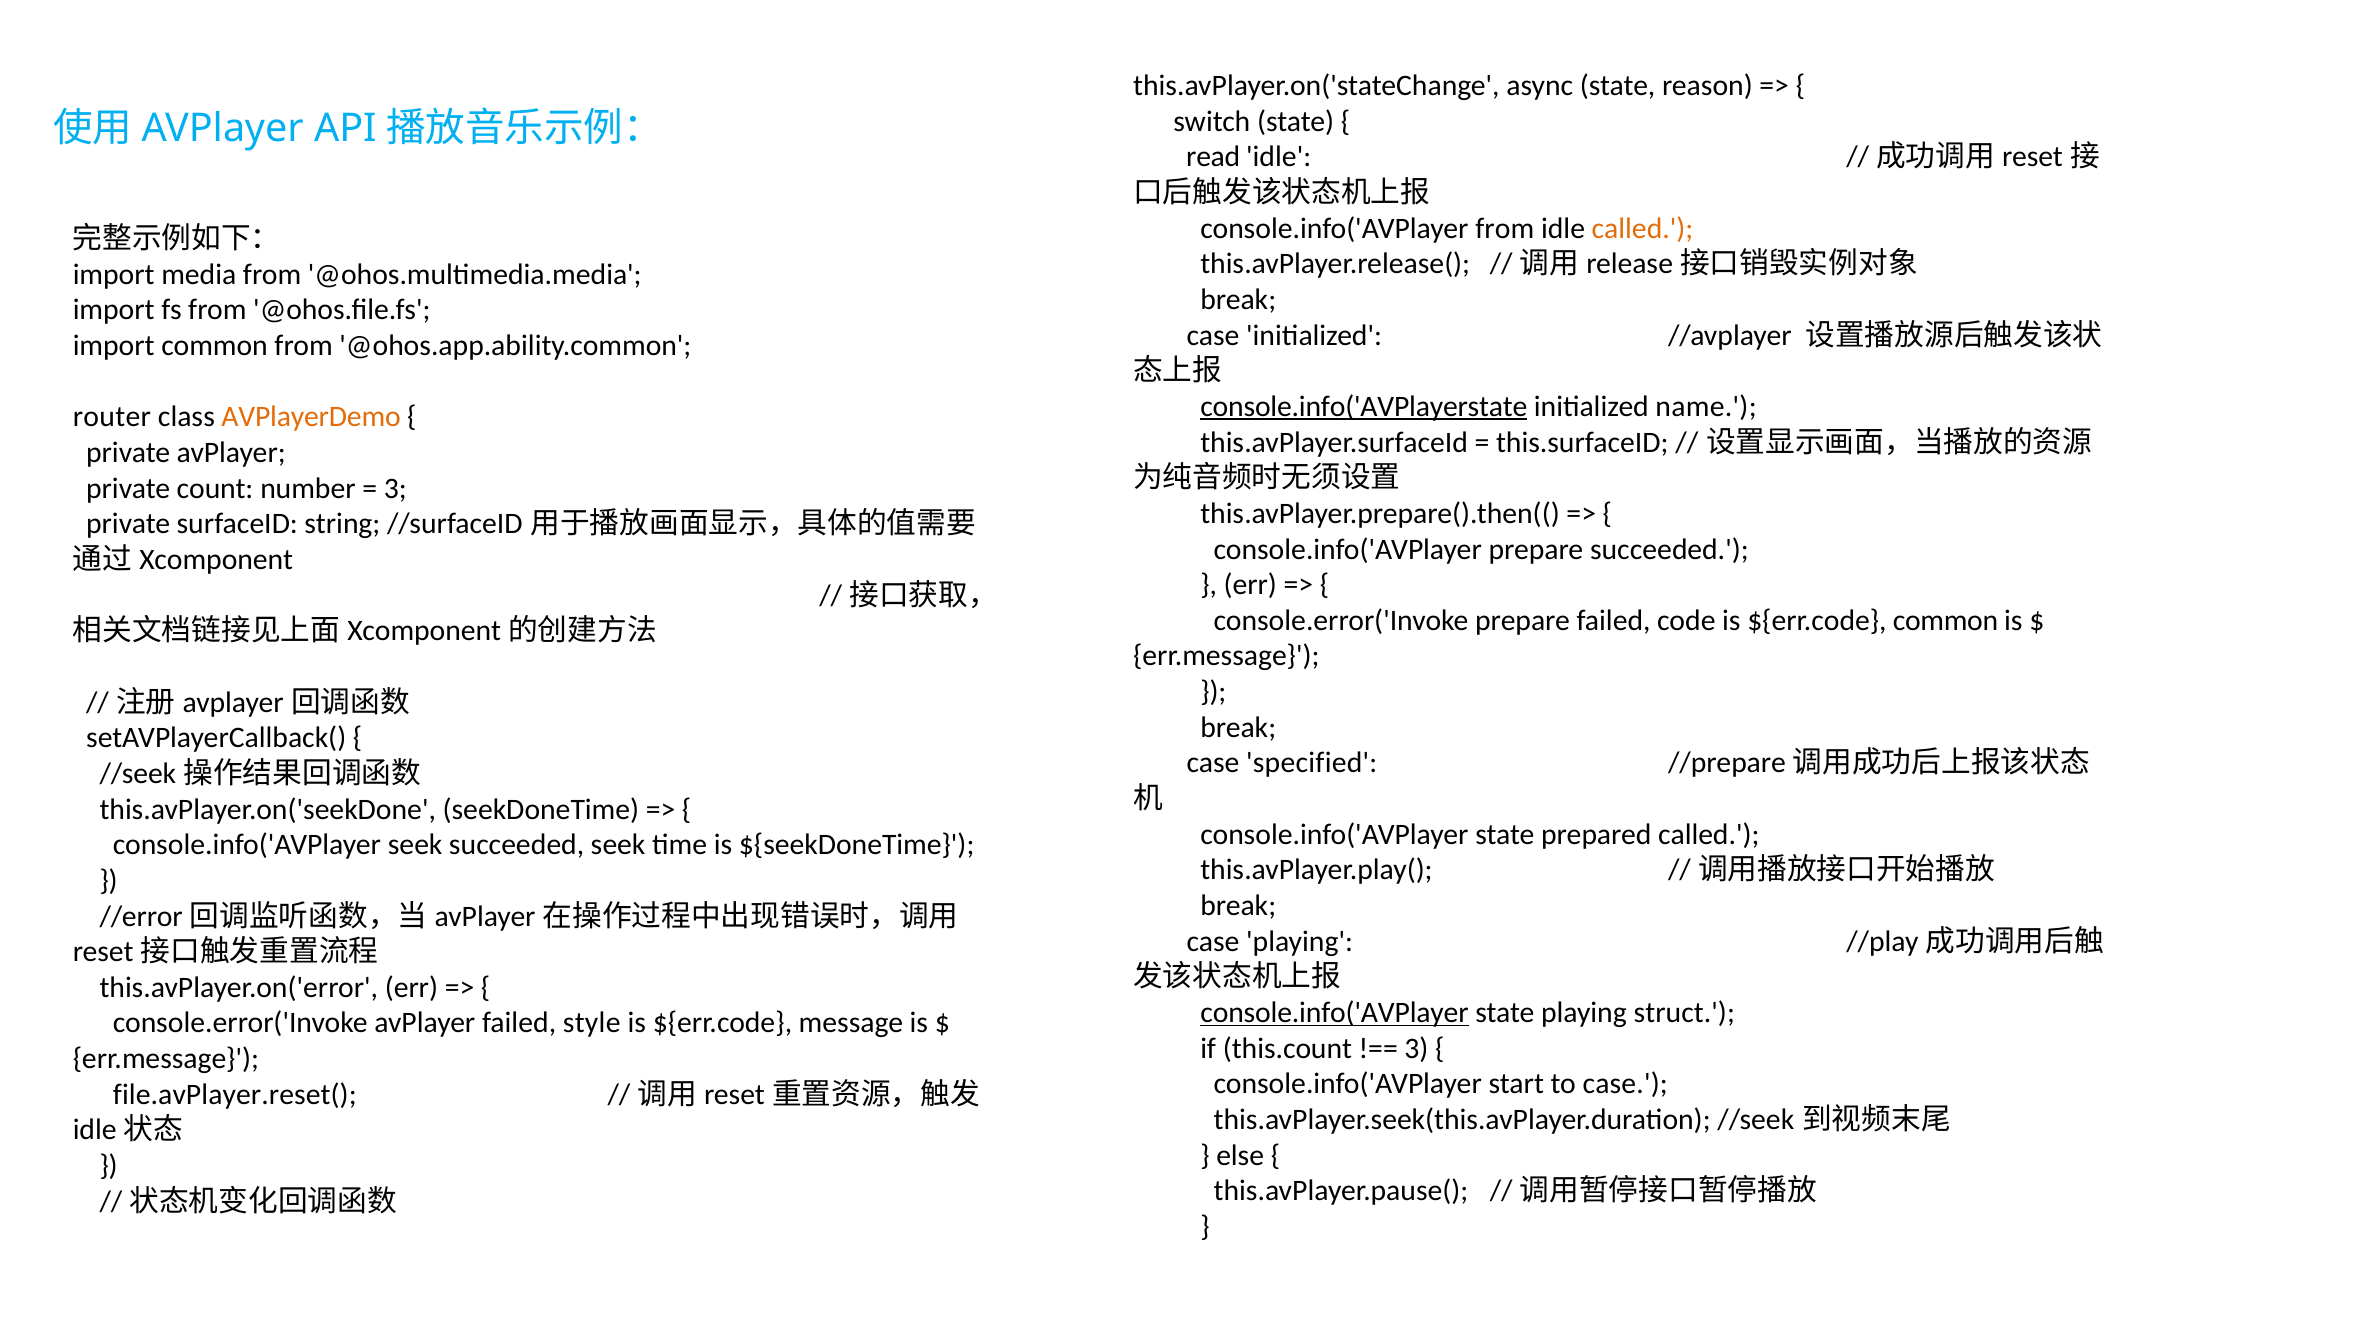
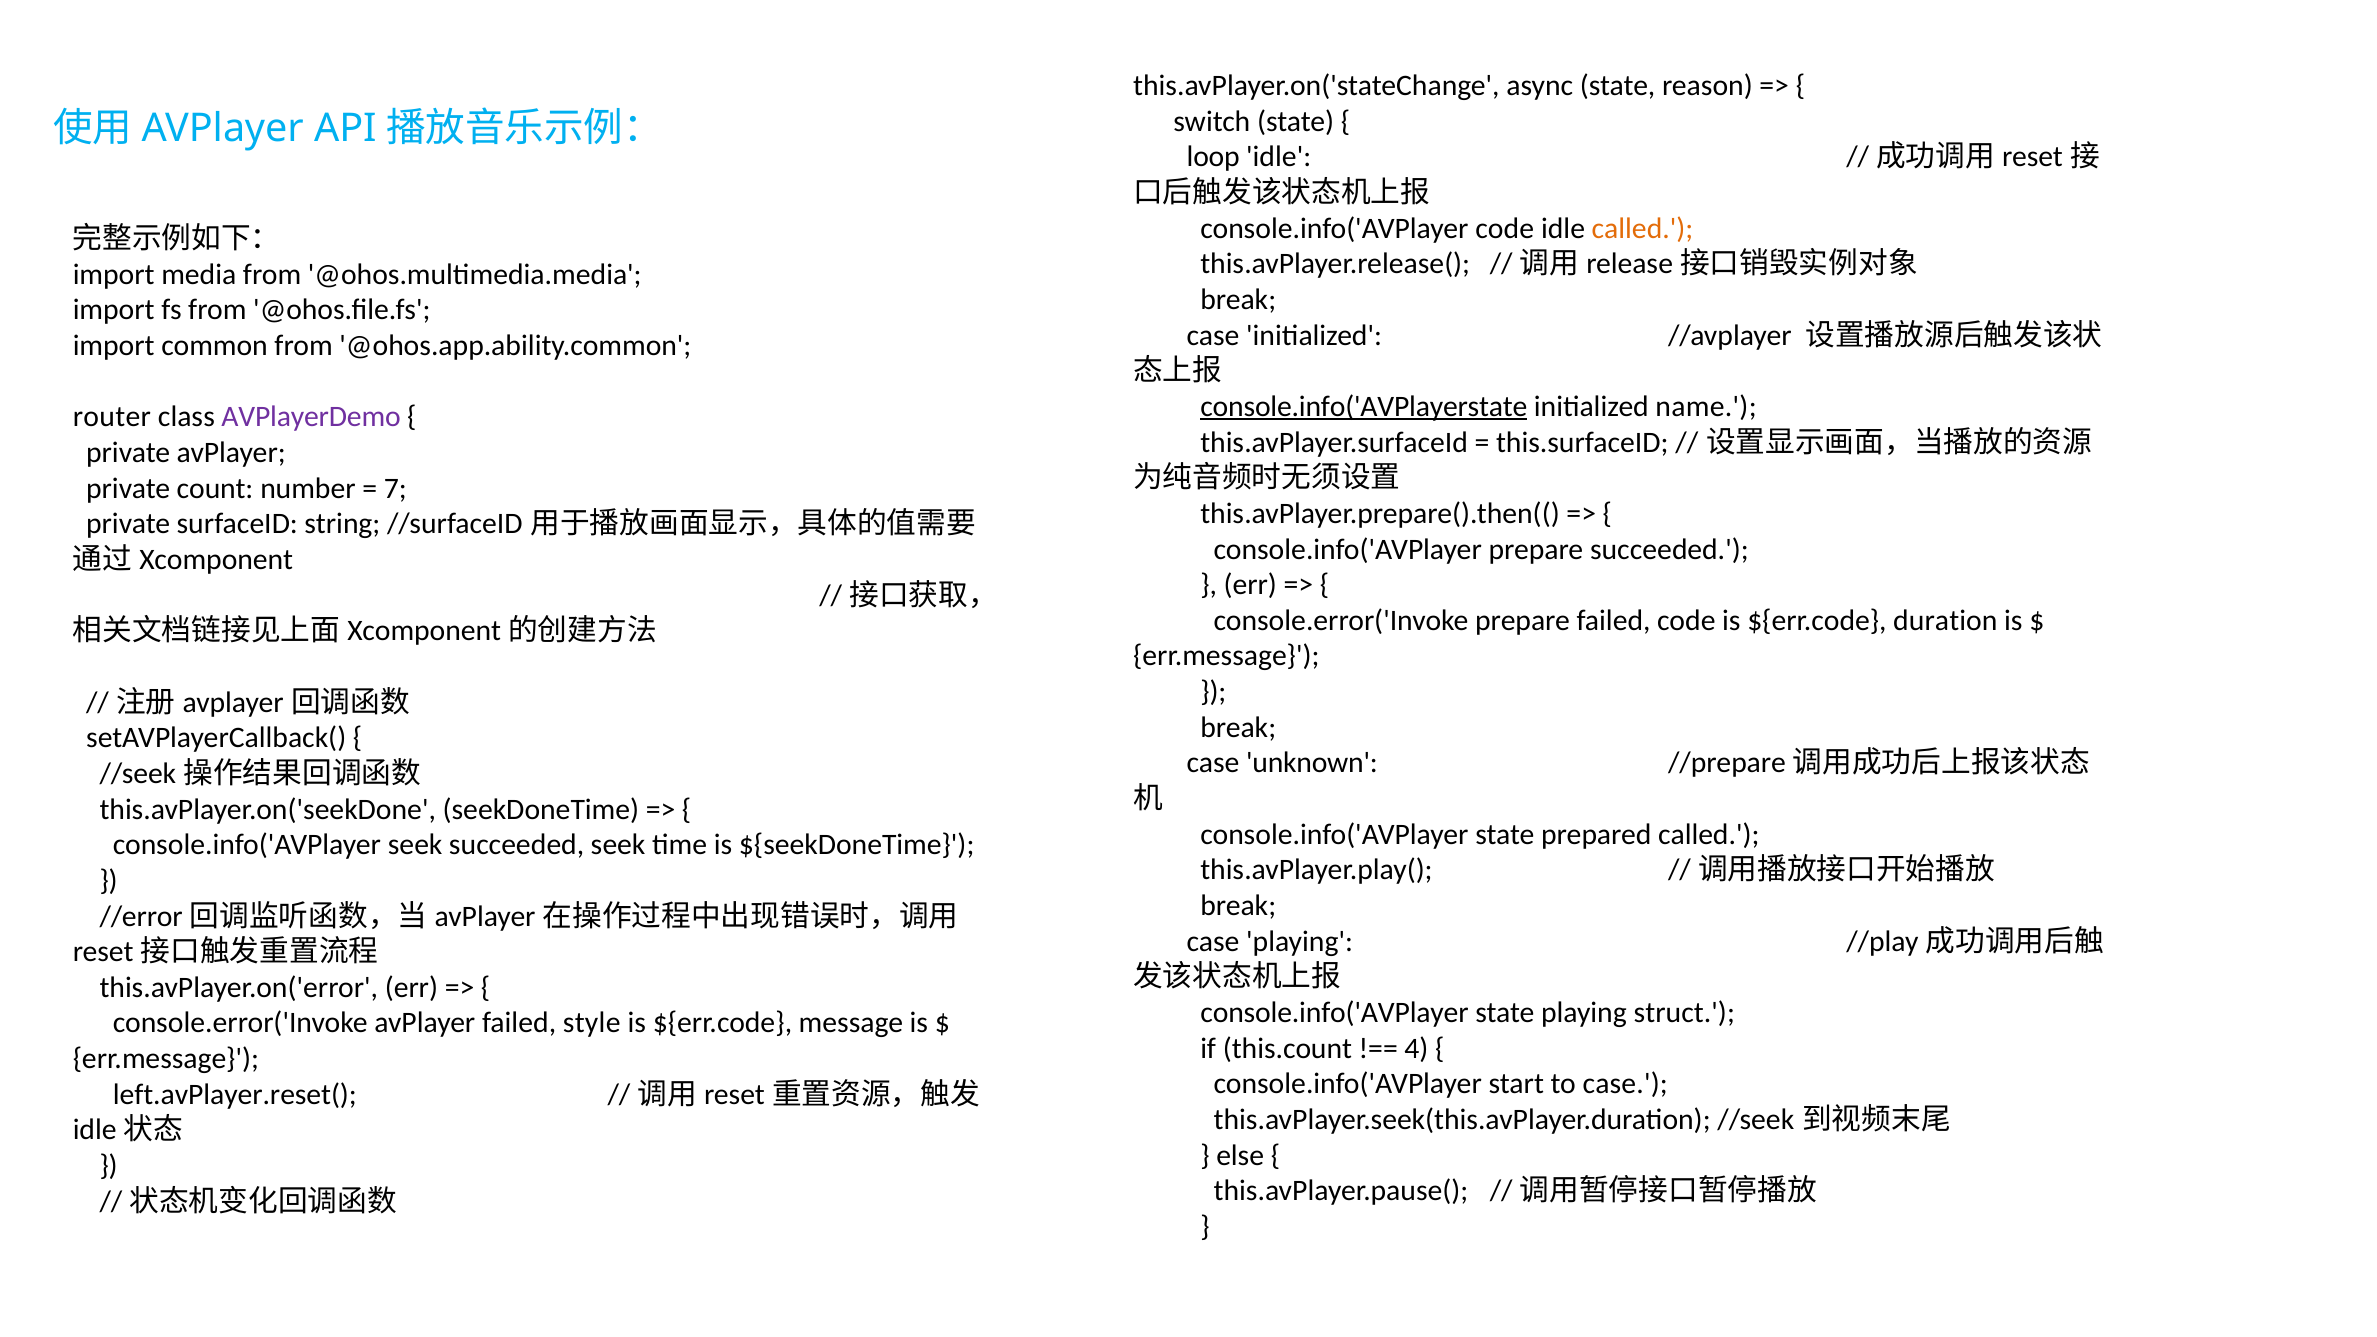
read: read -> loop
console.info('AVPlayer from: from -> code
AVPlayerDemo colour: orange -> purple
3 at (395, 488): 3 -> 7
${err.code common: common -> duration
specified: specified -> unknown
console.info('AVPlayer at (1335, 1013) underline: present -> none
3 at (1416, 1048): 3 -> 4
file.avPlayer.reset(: file.avPlayer.reset( -> left.avPlayer.reset(
